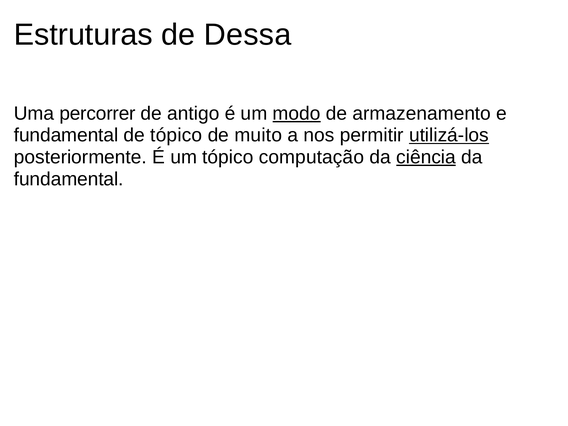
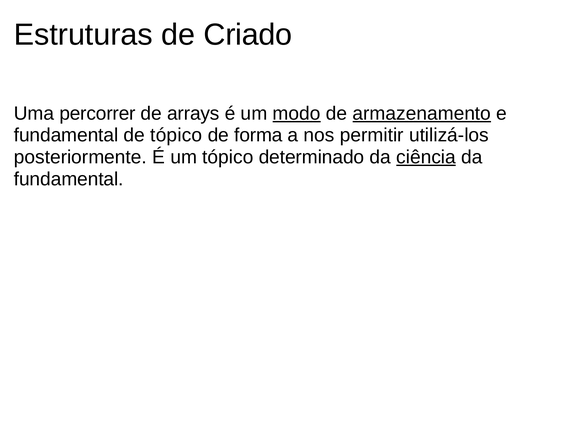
Dessa: Dessa -> Criado
antigo: antigo -> arrays
armazenamento underline: none -> present
muito: muito -> forma
utilizá-los underline: present -> none
computação: computação -> determinado
